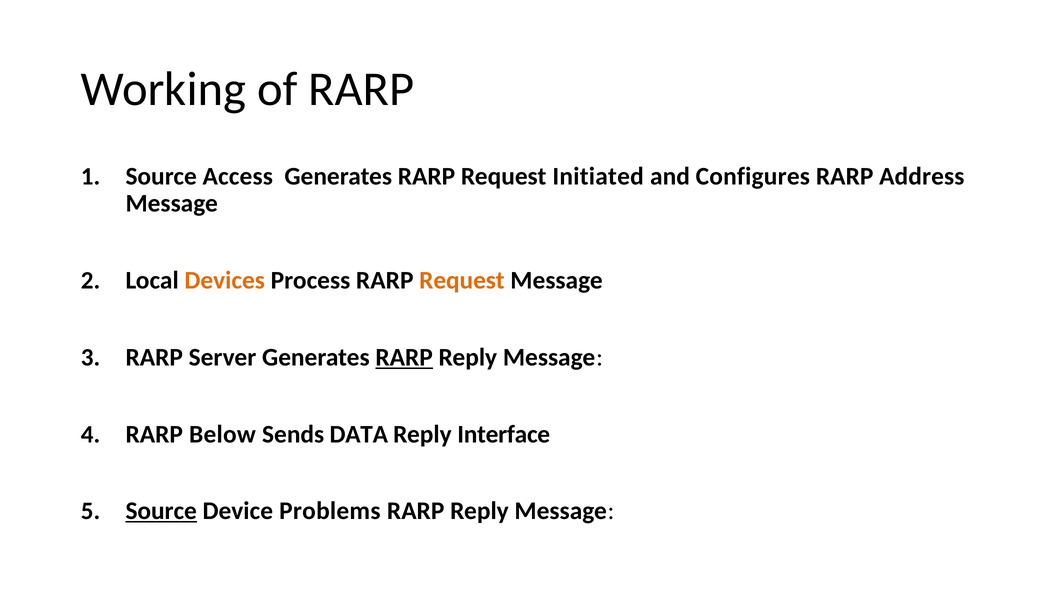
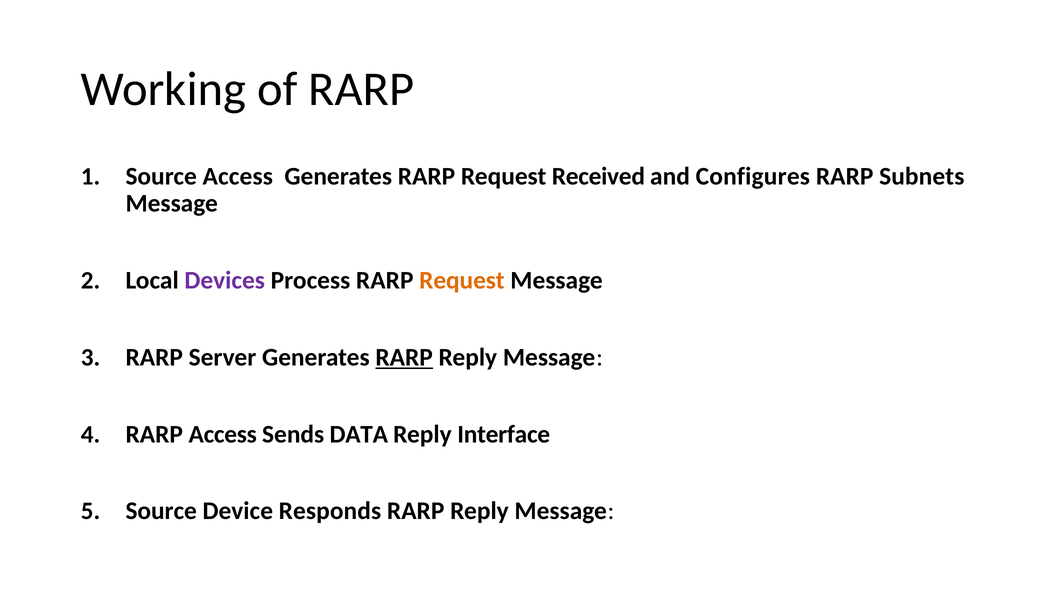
Initiated: Initiated -> Received
Address: Address -> Subnets
Devices colour: orange -> purple
RARP Below: Below -> Access
Source at (161, 511) underline: present -> none
Problems: Problems -> Responds
